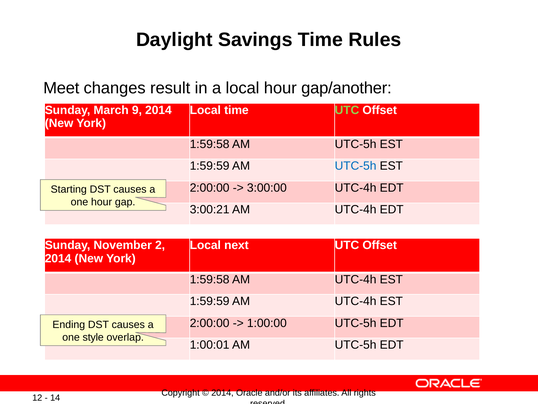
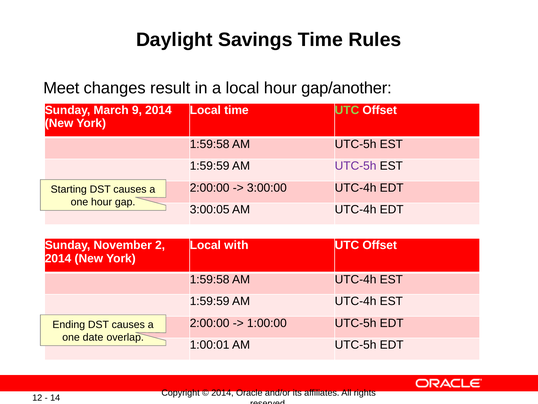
UTC-5h at (356, 166) colour: blue -> purple
3:00:21: 3:00:21 -> 3:00:05
next: next -> with
style: style -> date
